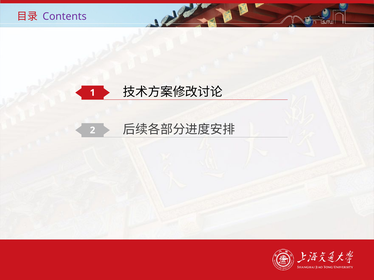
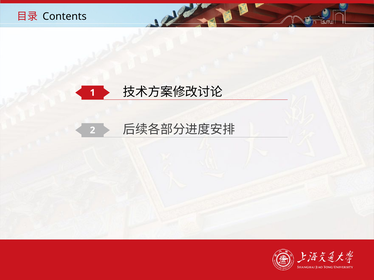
Contents colour: purple -> black
